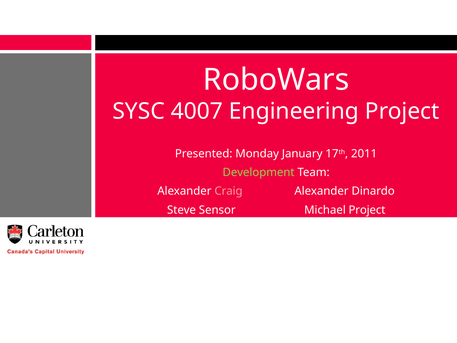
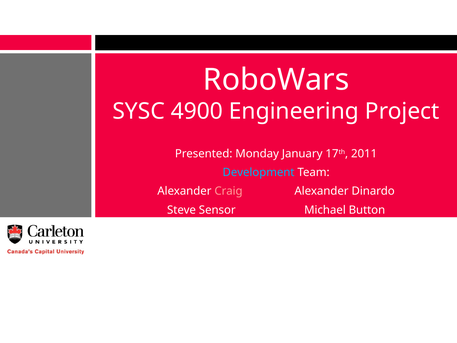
4007: 4007 -> 4900
Development colour: light green -> light blue
Michael Project: Project -> Button
